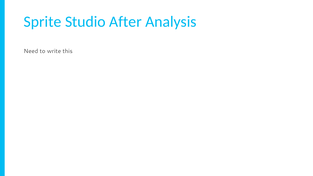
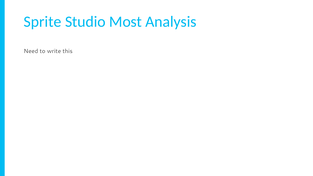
After: After -> Most
